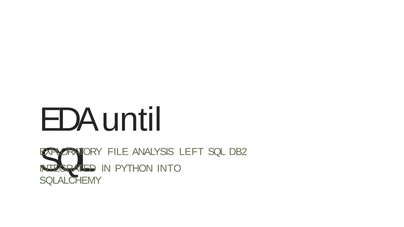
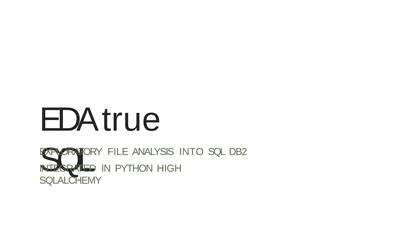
until: until -> true
LEFT: LEFT -> INTO
INTO: INTO -> HIGH
